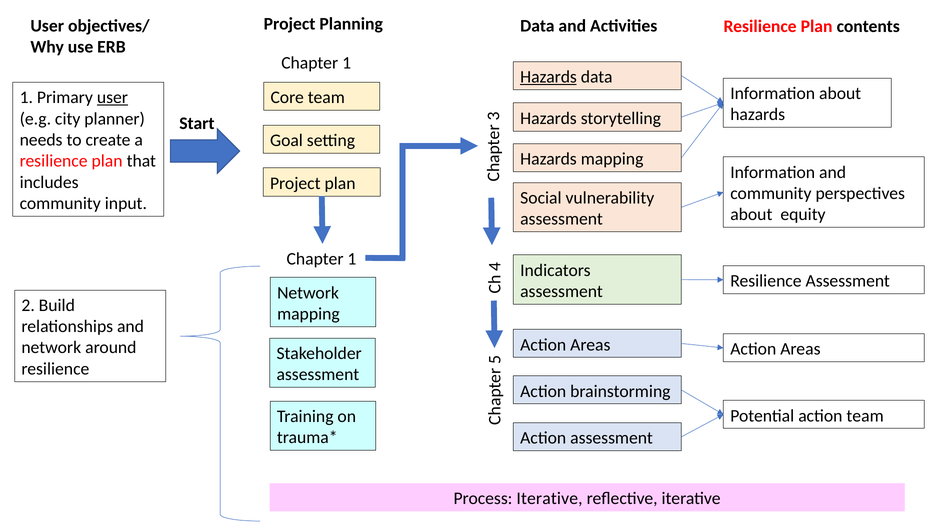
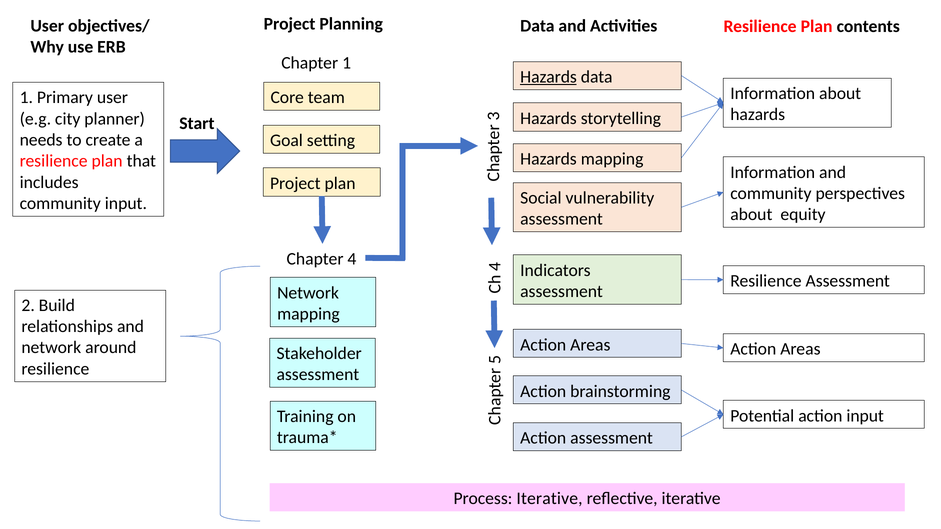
user at (112, 98) underline: present -> none
1 at (352, 259): 1 -> 4
action team: team -> input
